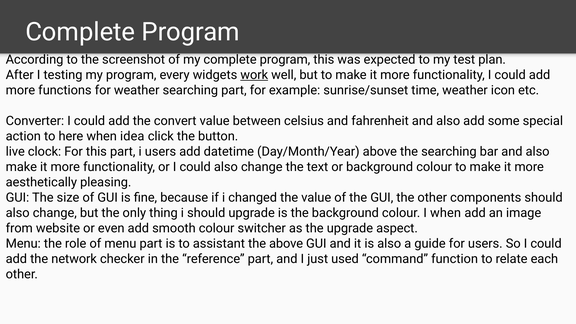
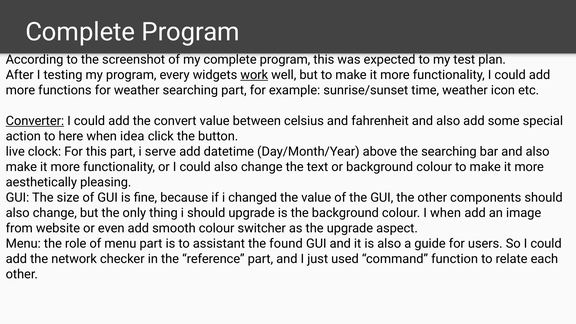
Converter underline: none -> present
i users: users -> serve
the above: above -> found
